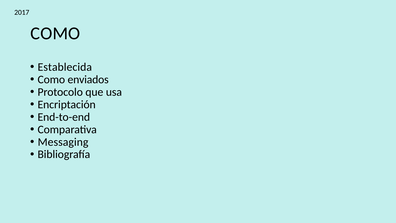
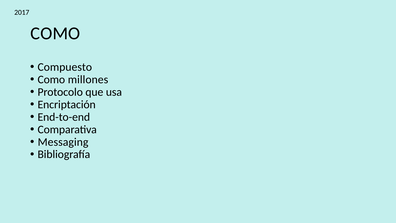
Establecida: Establecida -> Compuesto
enviados: enviados -> millones
